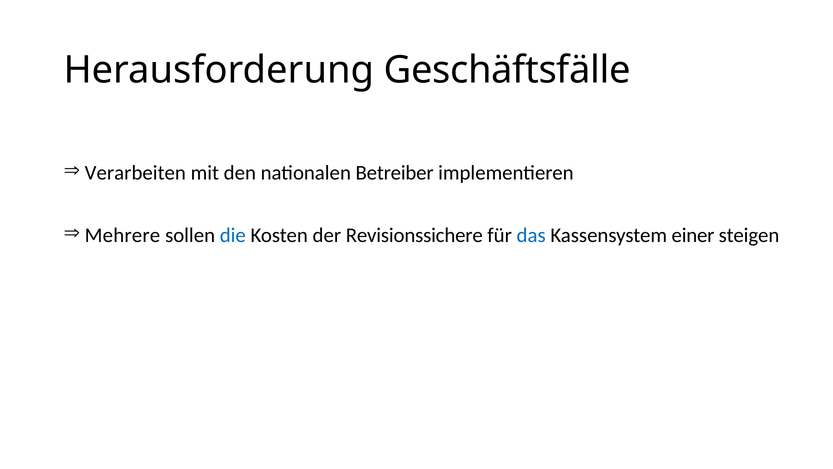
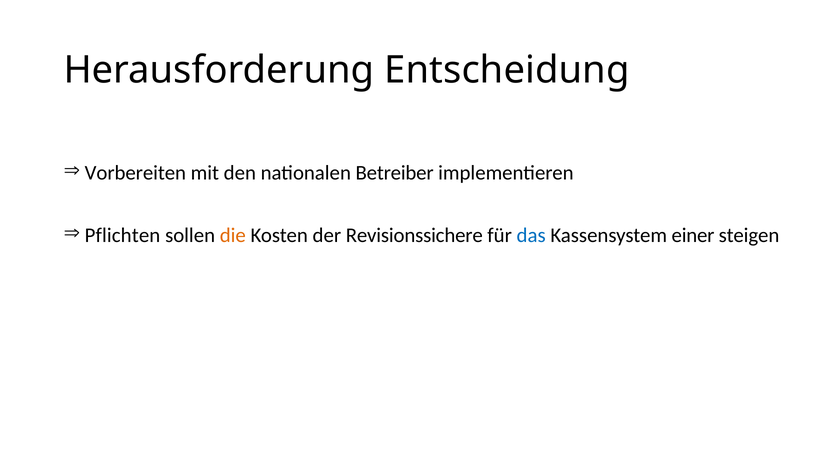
Geschäftsfälle: Geschäftsfälle -> Entscheidung
Verarbeiten: Verarbeiten -> Vorbereiten
Mehrere: Mehrere -> Pflichten
die colour: blue -> orange
